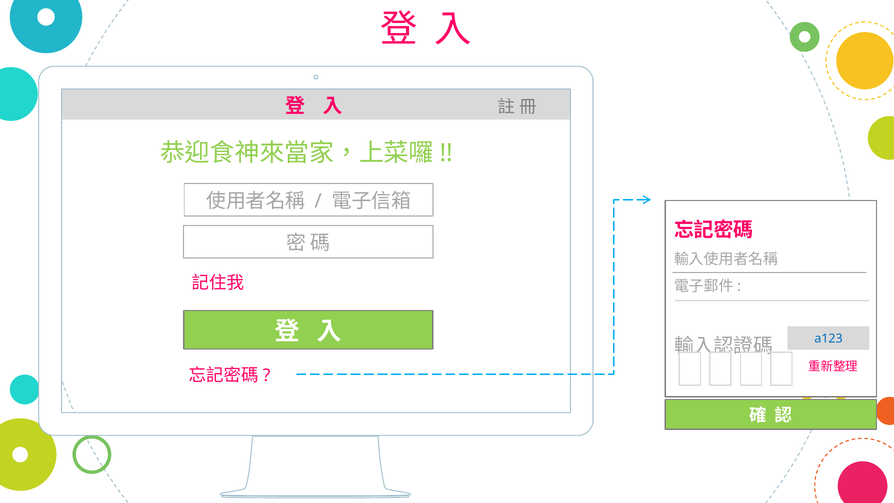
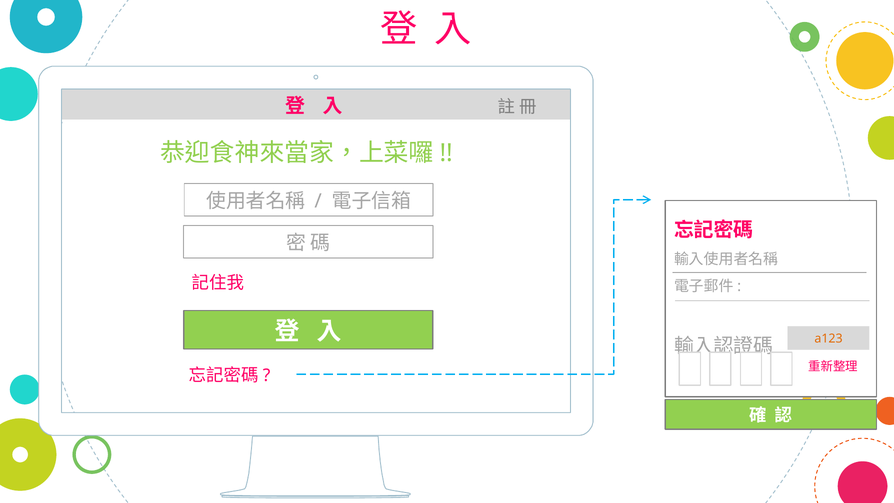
a123 colour: blue -> orange
